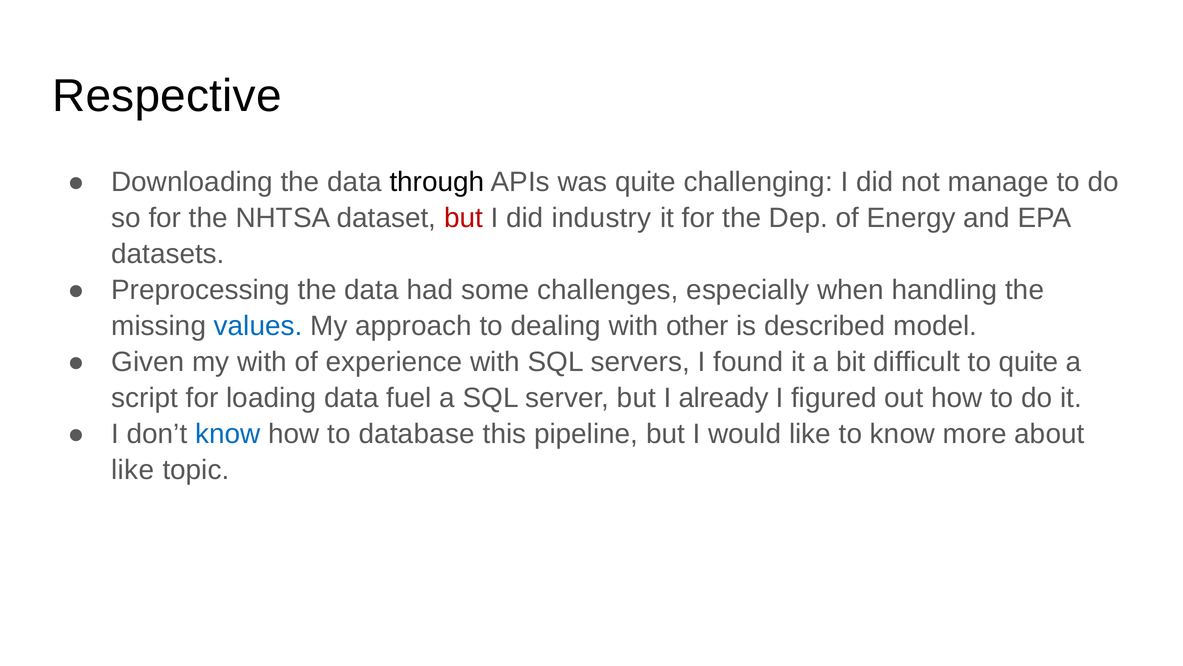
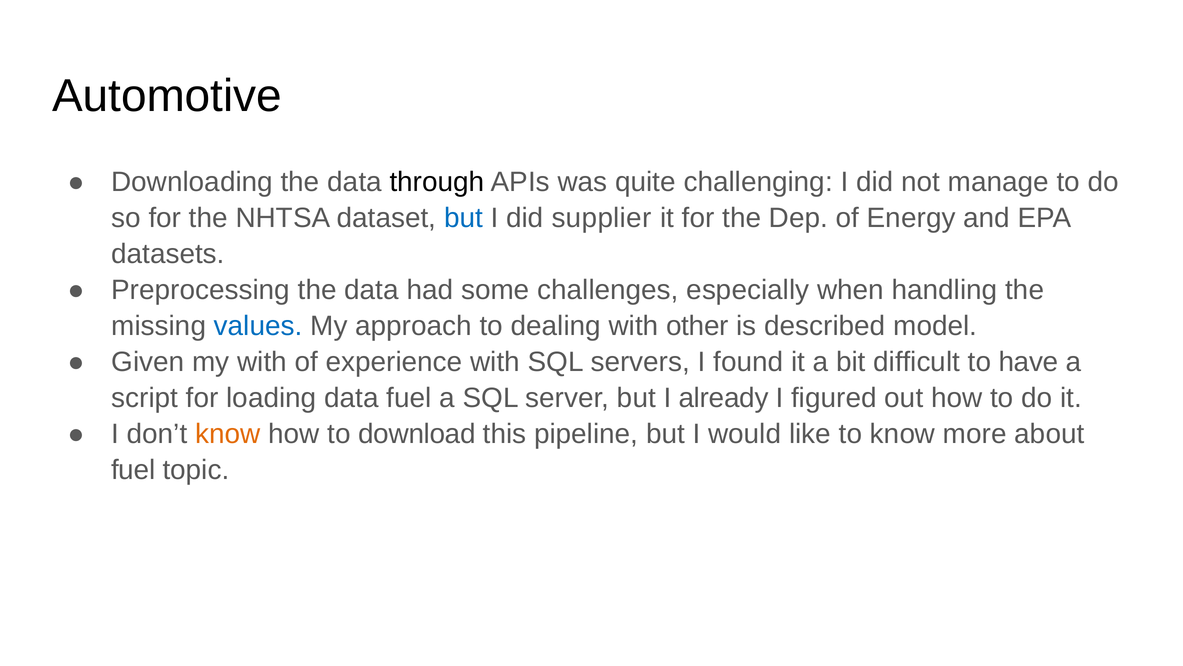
Respective: Respective -> Automotive
but at (463, 218) colour: red -> blue
industry: industry -> supplier
to quite: quite -> have
know at (228, 434) colour: blue -> orange
database: database -> download
like at (133, 470): like -> fuel
